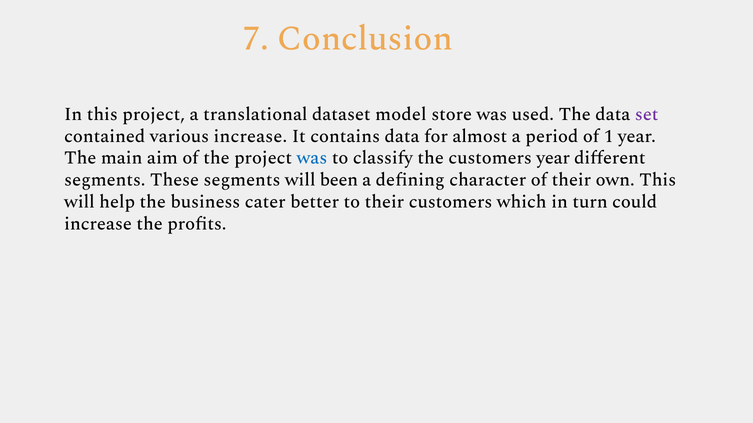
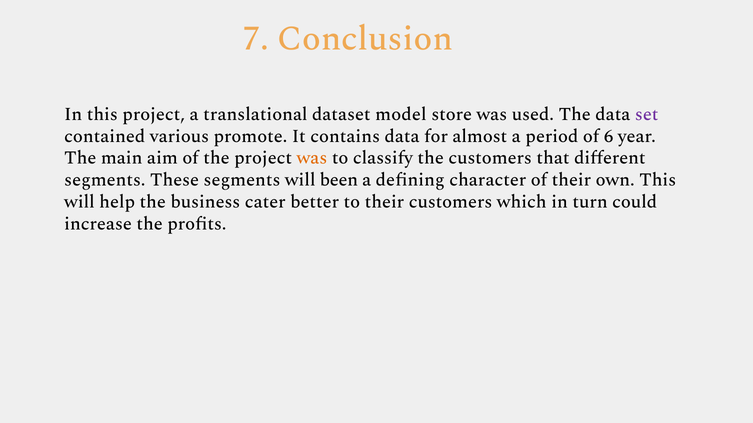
various increase: increase -> promote
1: 1 -> 6
was at (312, 158) colour: blue -> orange
customers year: year -> that
